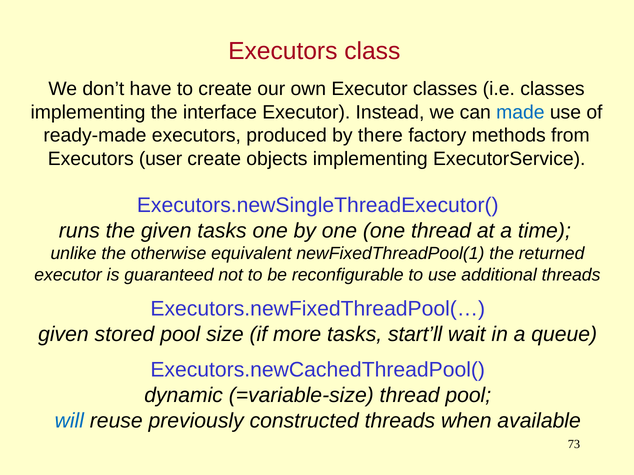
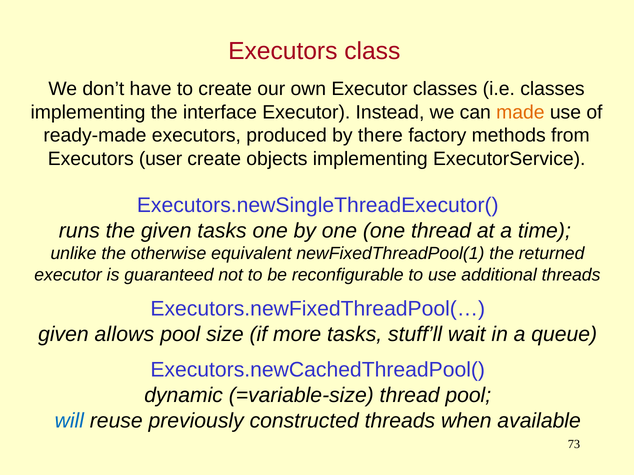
made colour: blue -> orange
stored: stored -> allows
start’ll: start’ll -> stuff’ll
